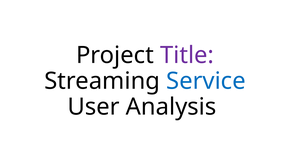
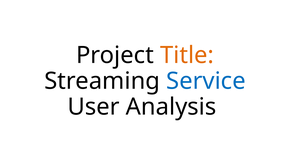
Title colour: purple -> orange
